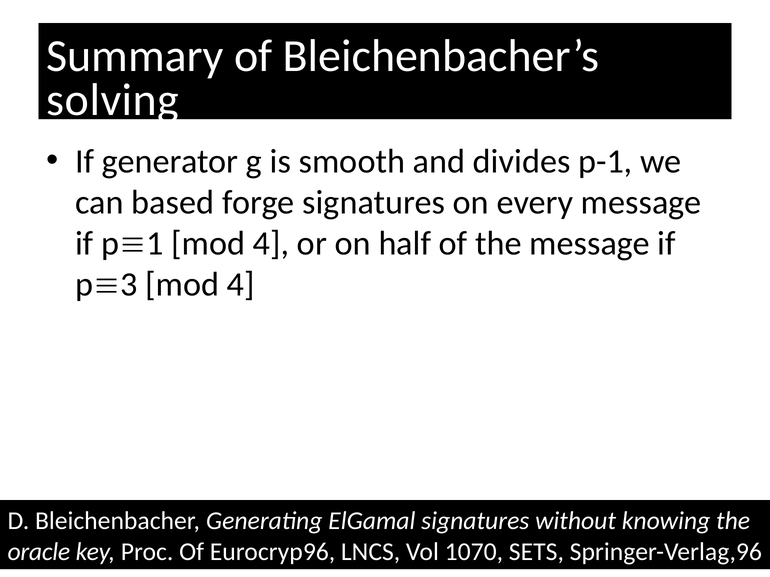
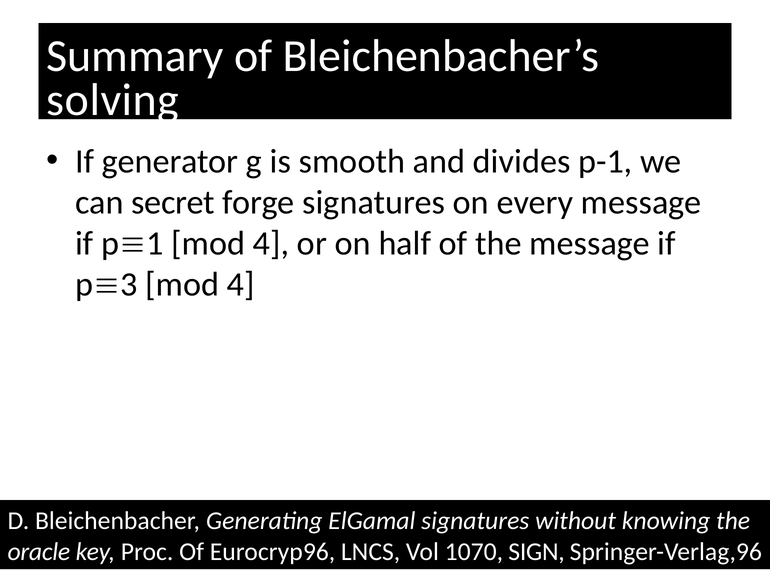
based: based -> secret
SETS: SETS -> SIGN
